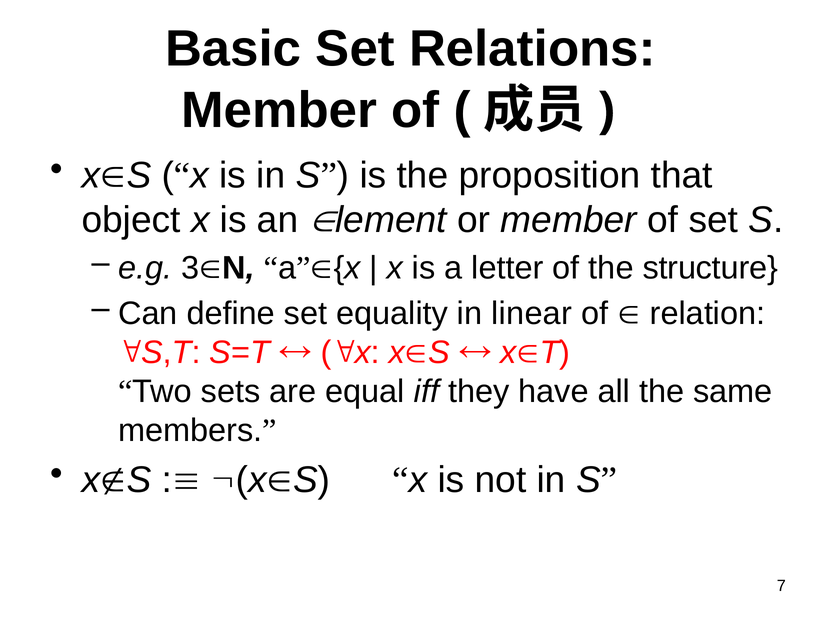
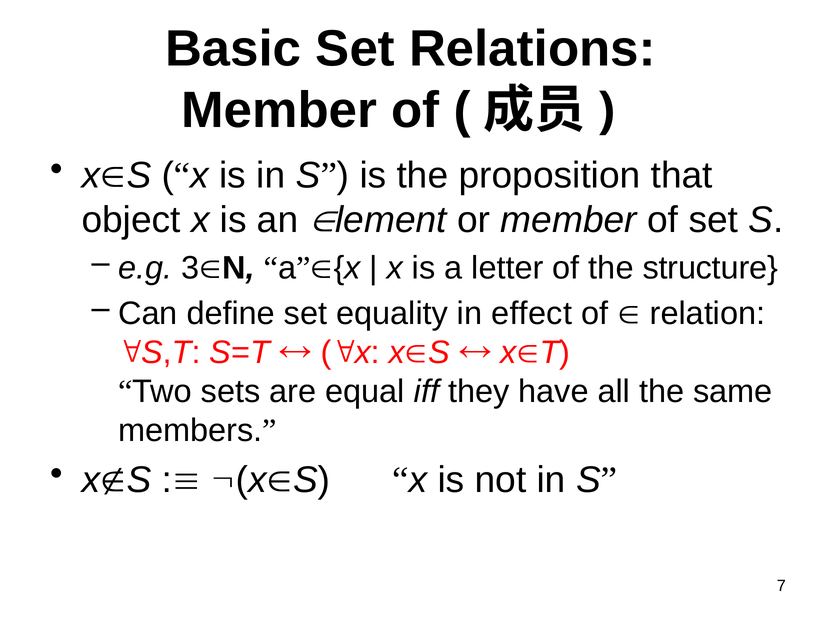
linear: linear -> effect
